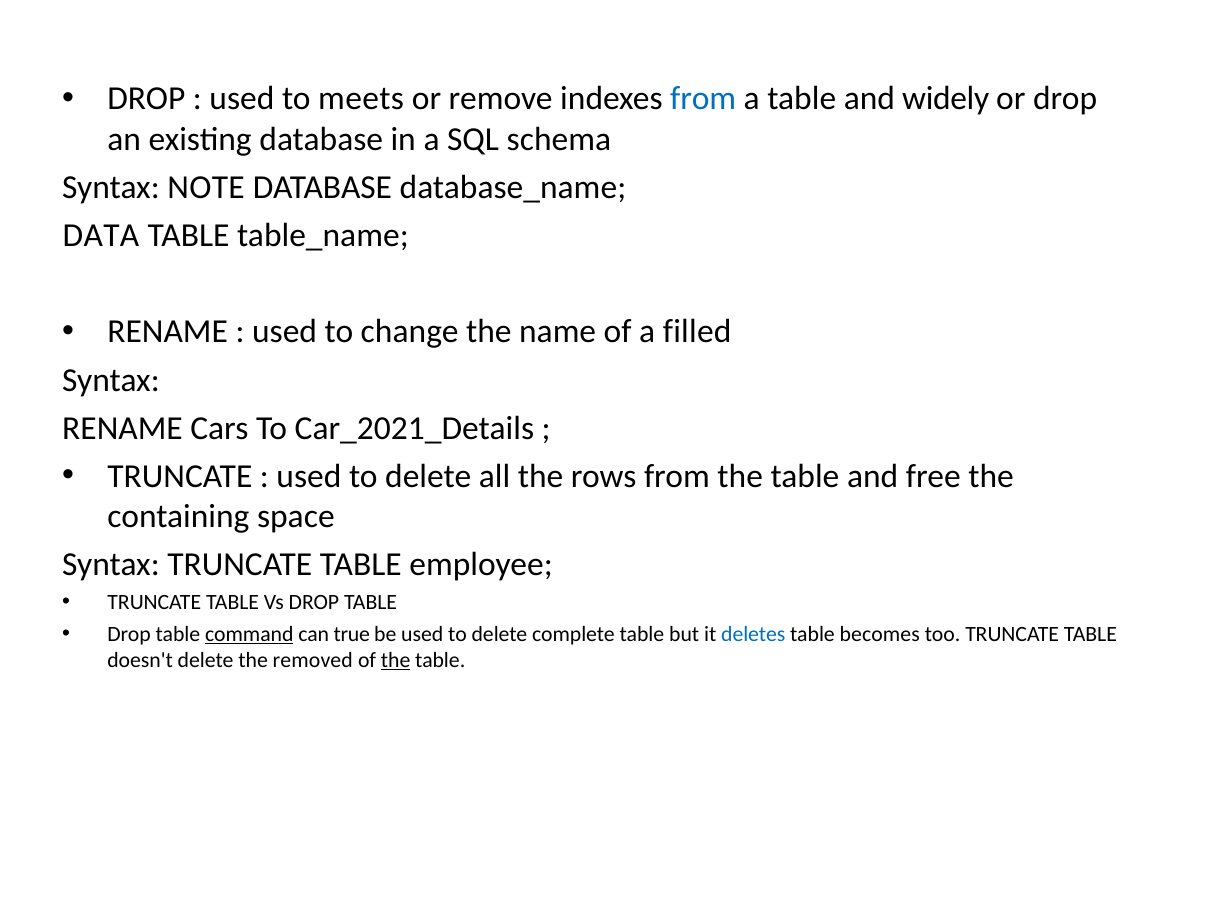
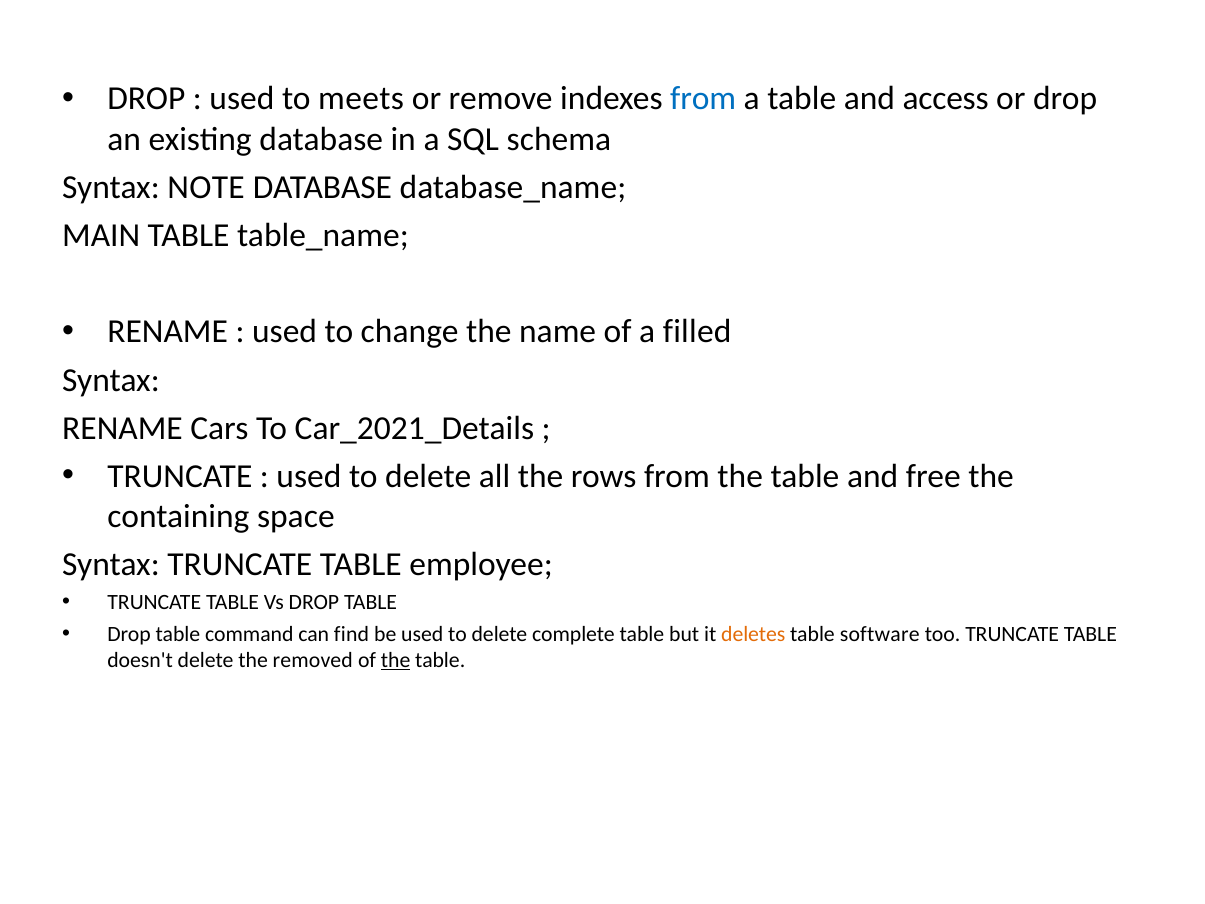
widely: widely -> access
DATA: DATA -> MAIN
command underline: present -> none
true: true -> find
deletes colour: blue -> orange
becomes: becomes -> software
